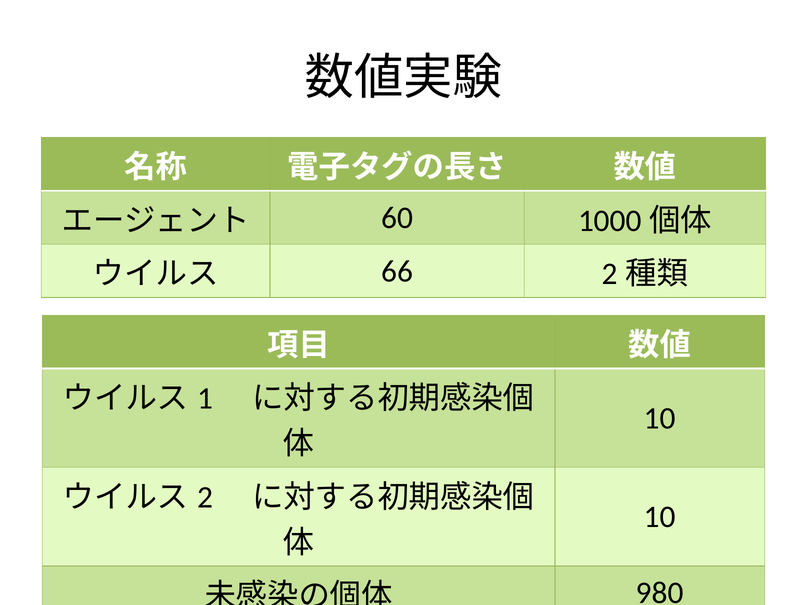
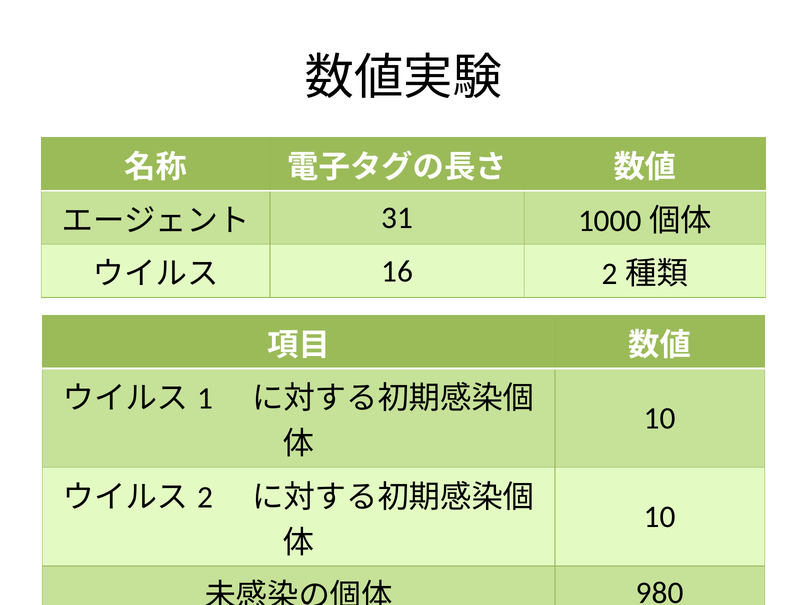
60 at (397, 218): 60 -> 31
66: 66 -> 16
